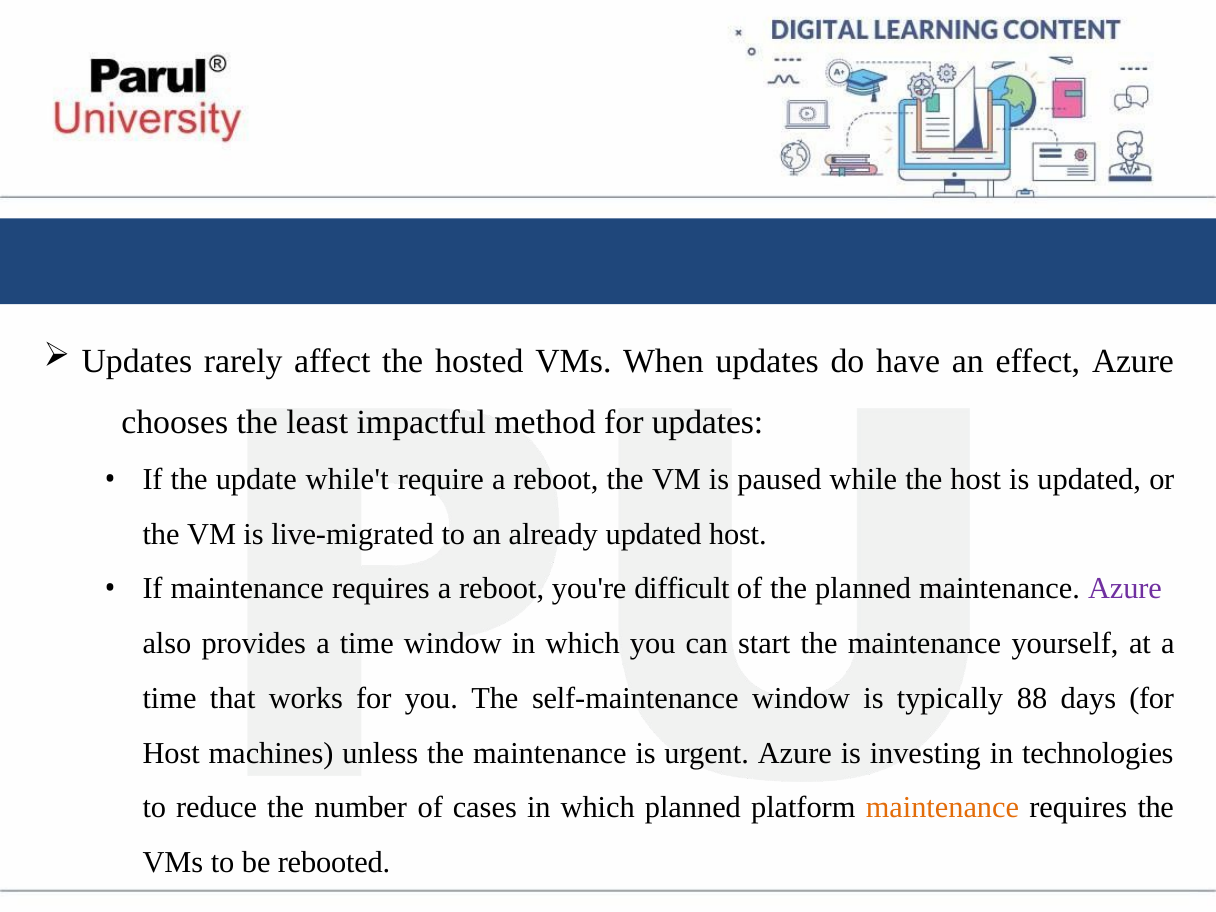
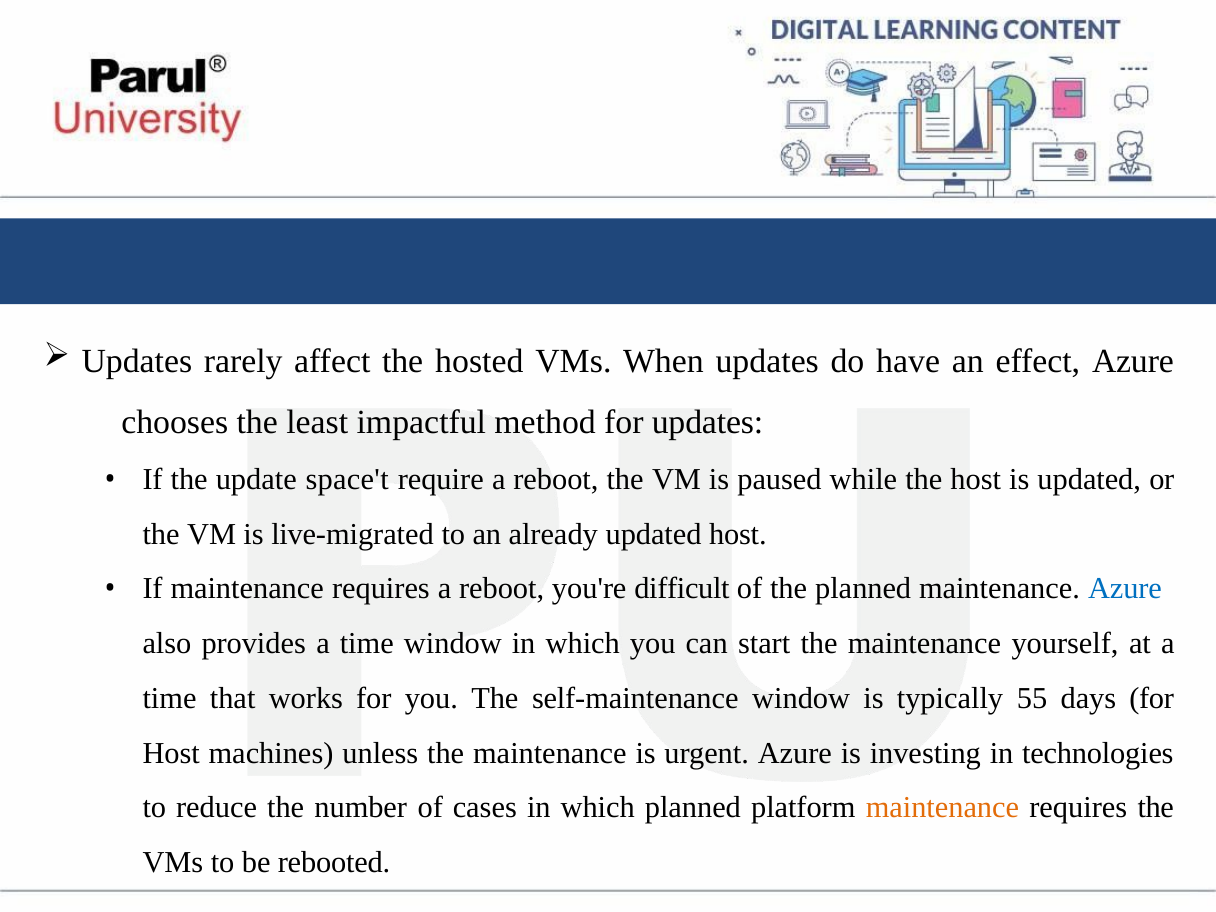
while't: while't -> space't
Azure at (1125, 589) colour: purple -> blue
88: 88 -> 55
